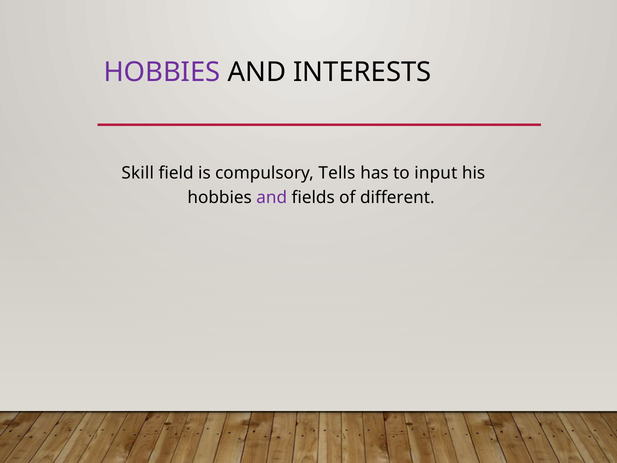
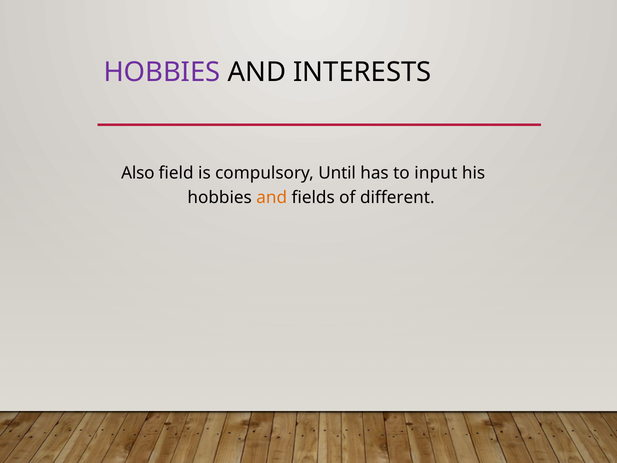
Skill: Skill -> Also
Tells: Tells -> Until
and at (272, 198) colour: purple -> orange
